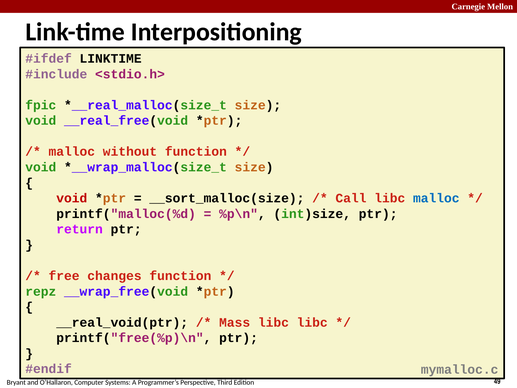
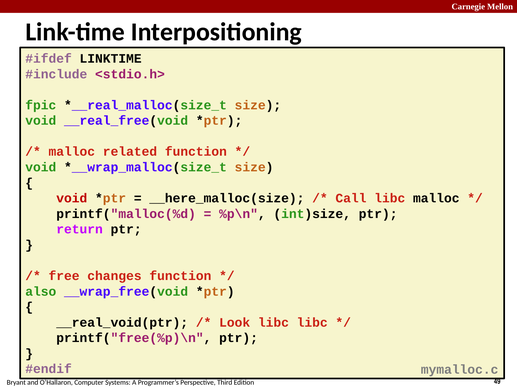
without: without -> related
__sort_malloc(size: __sort_malloc(size -> __here_malloc(size
malloc at (436, 198) colour: blue -> black
repz: repz -> also
Mass: Mass -> Look
